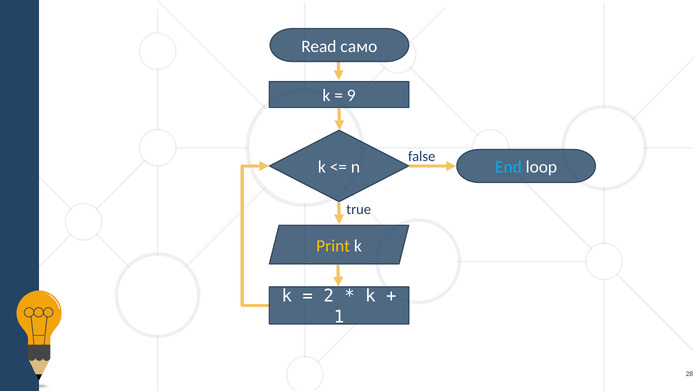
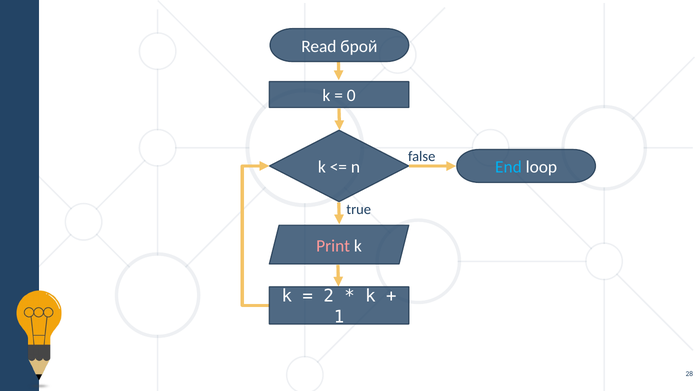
само: само -> брой
9: 9 -> 0
Print colour: yellow -> pink
